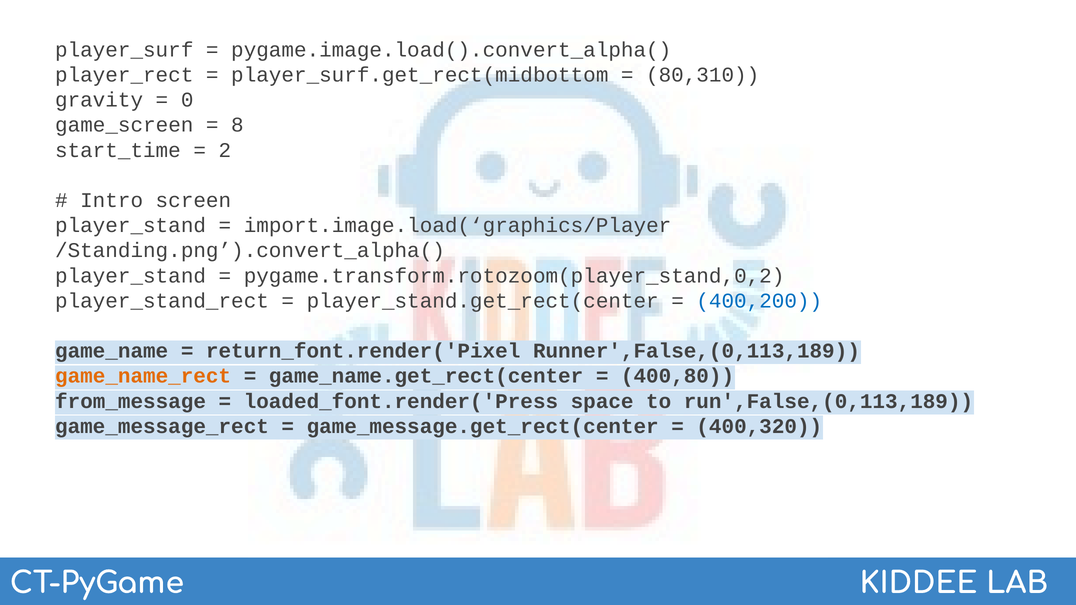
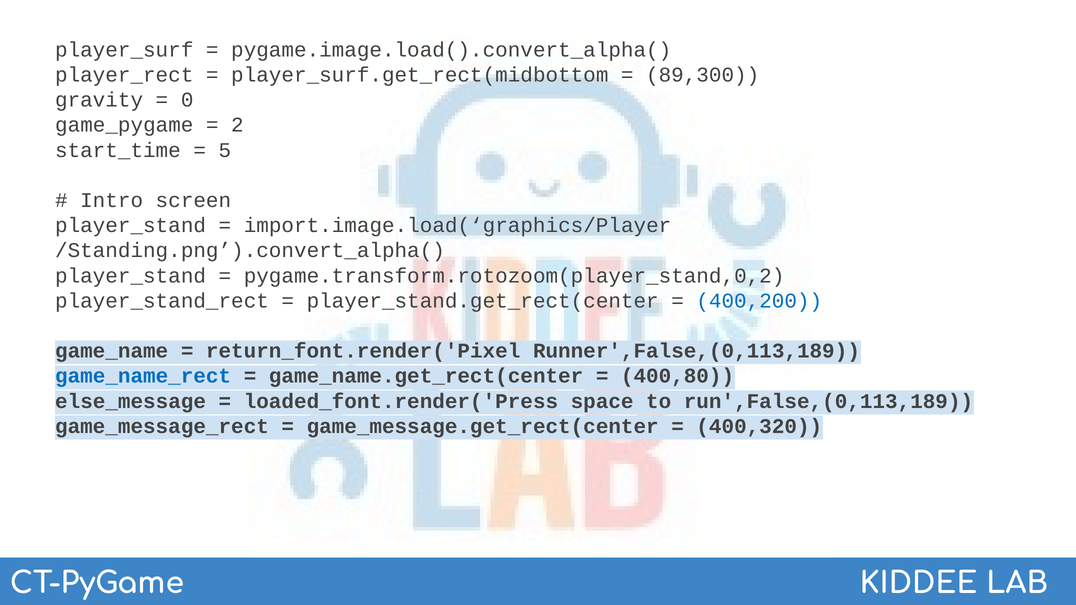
80,310: 80,310 -> 89,300
game_screen: game_screen -> game_pygame
8: 8 -> 2
2: 2 -> 5
game_name_rect colour: orange -> blue
from_message: from_message -> else_message
